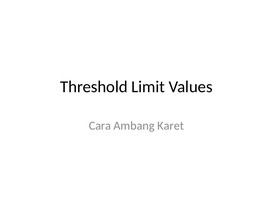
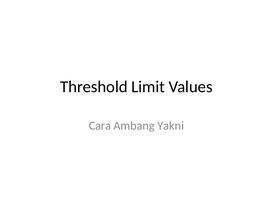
Karet: Karet -> Yakni
